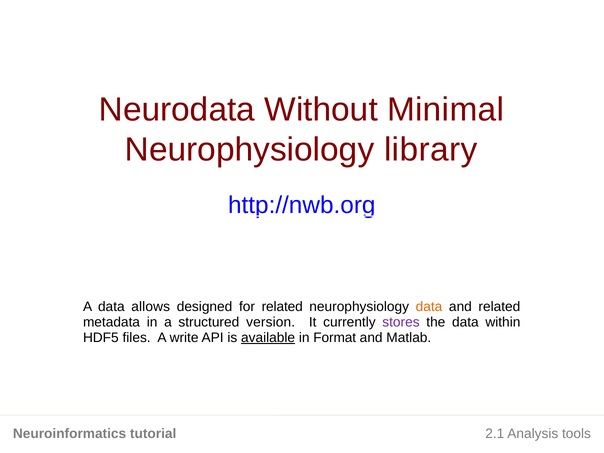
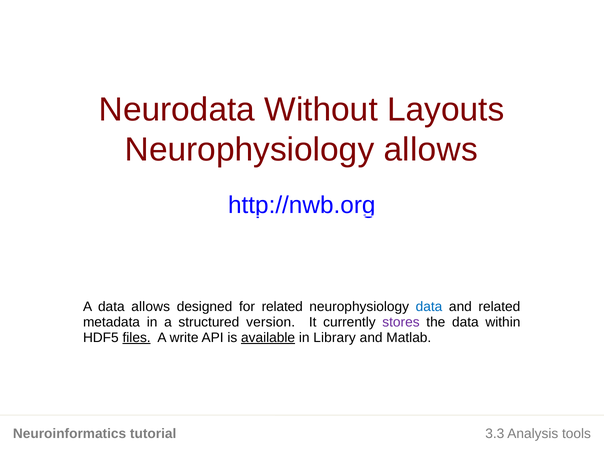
Minimal: Minimal -> Layouts
Neurophysiology library: library -> allows
data at (429, 307) colour: orange -> blue
files underline: none -> present
Format: Format -> Library
2.1: 2.1 -> 3.3
